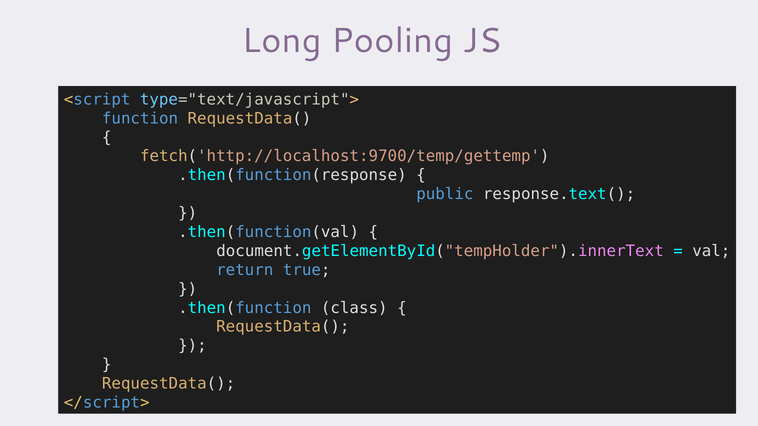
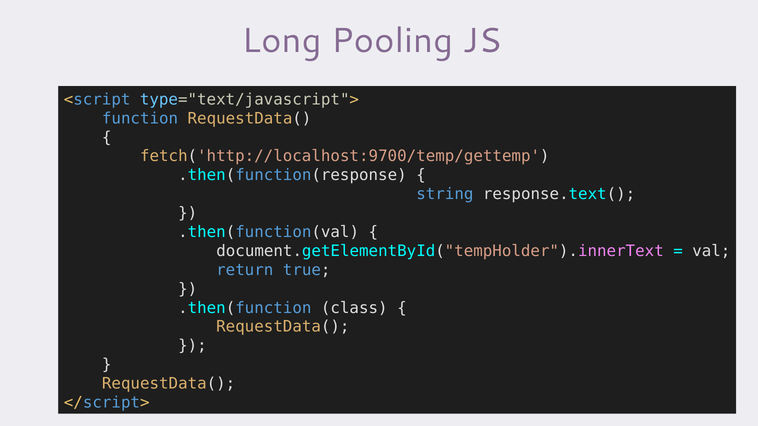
public: public -> string
